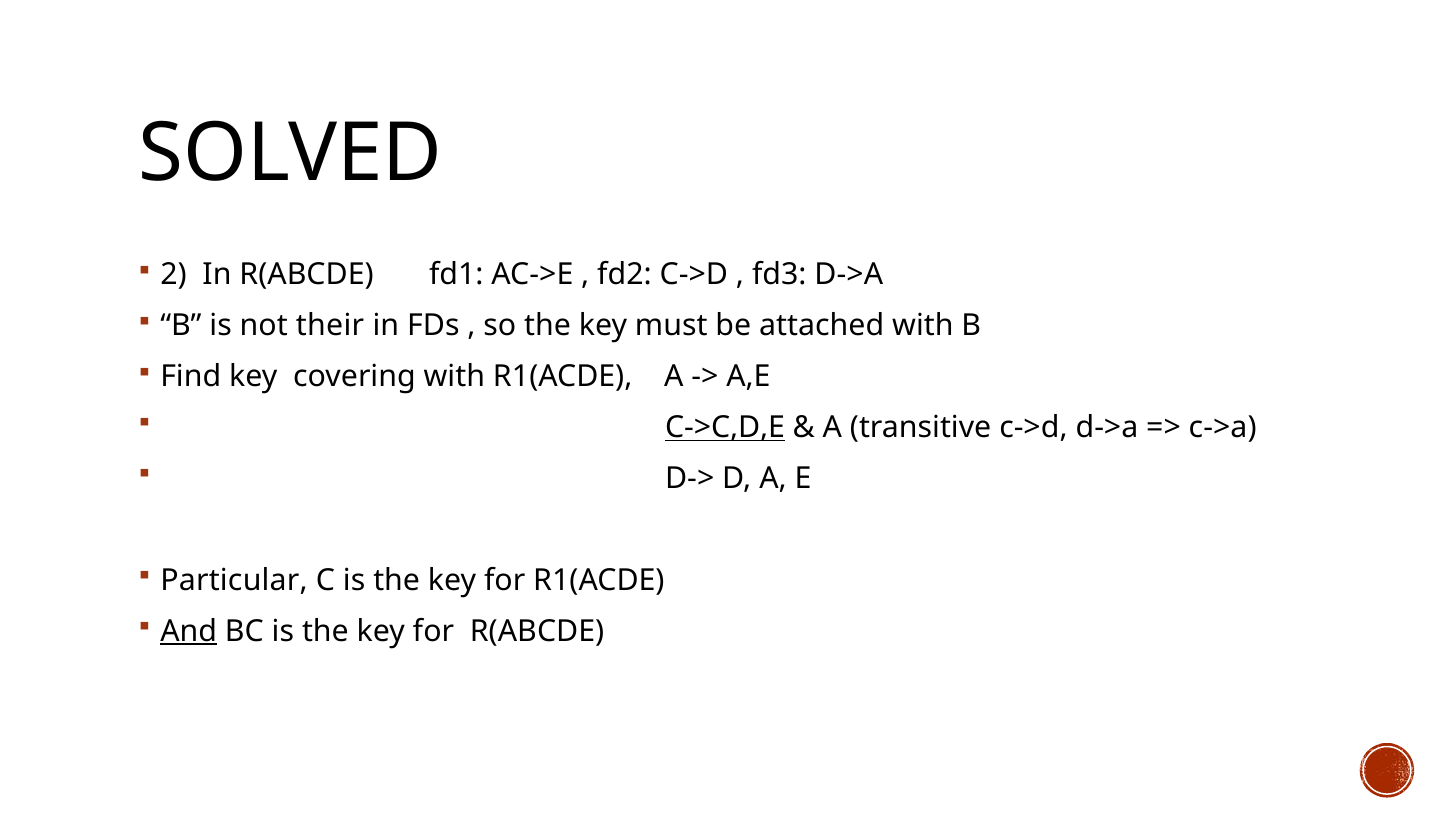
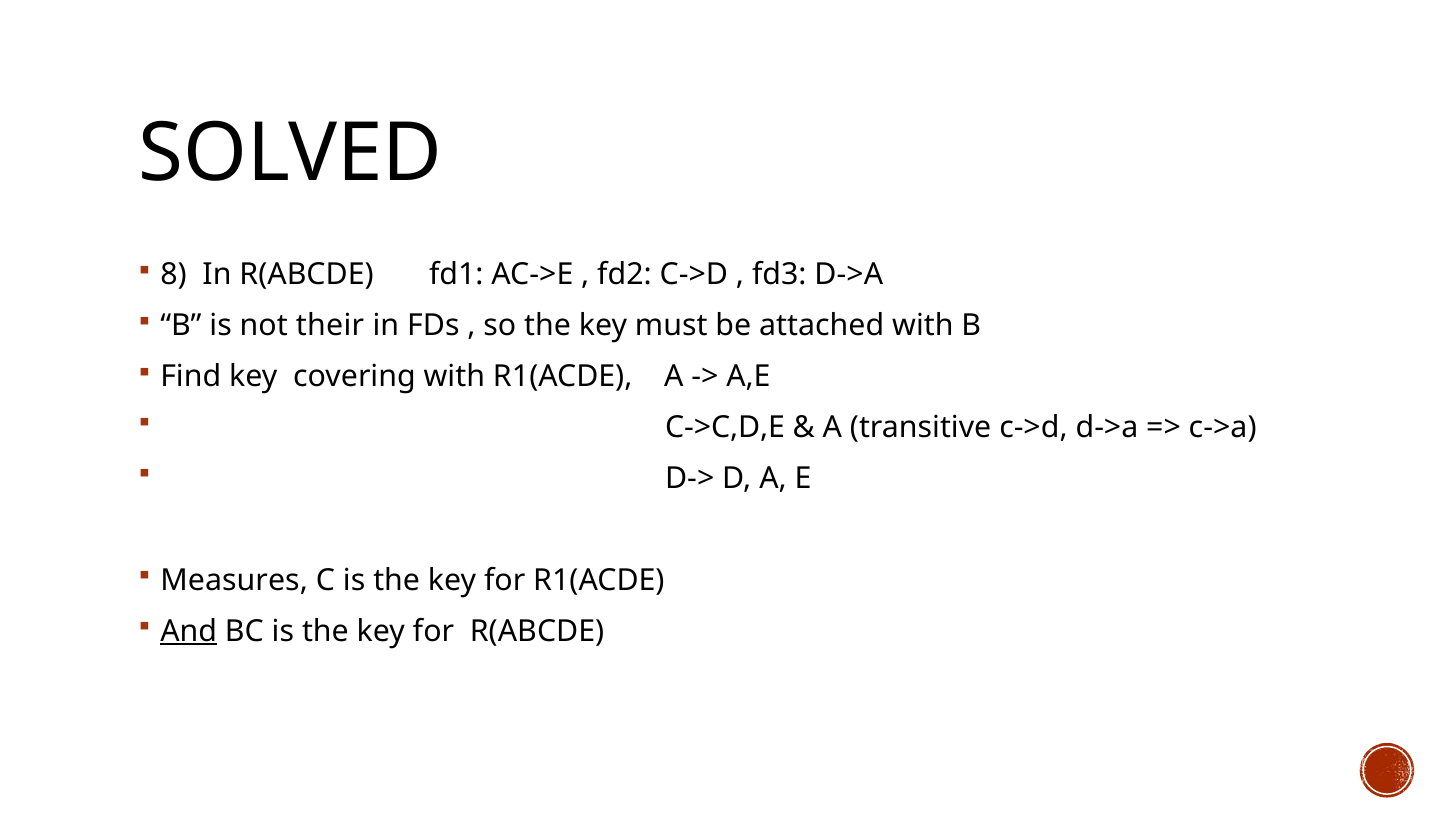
2: 2 -> 8
C->C,D,E underline: present -> none
Particular: Particular -> Measures
